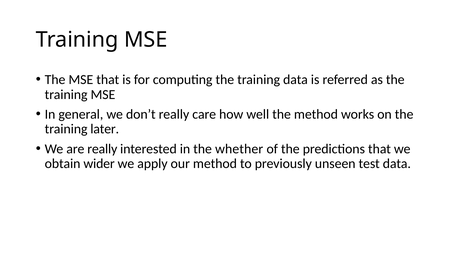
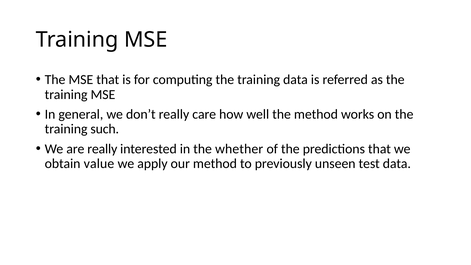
later: later -> such
wider: wider -> value
